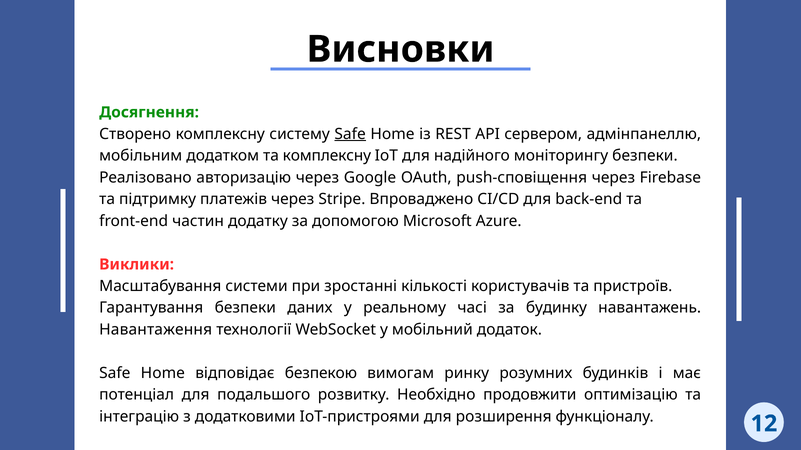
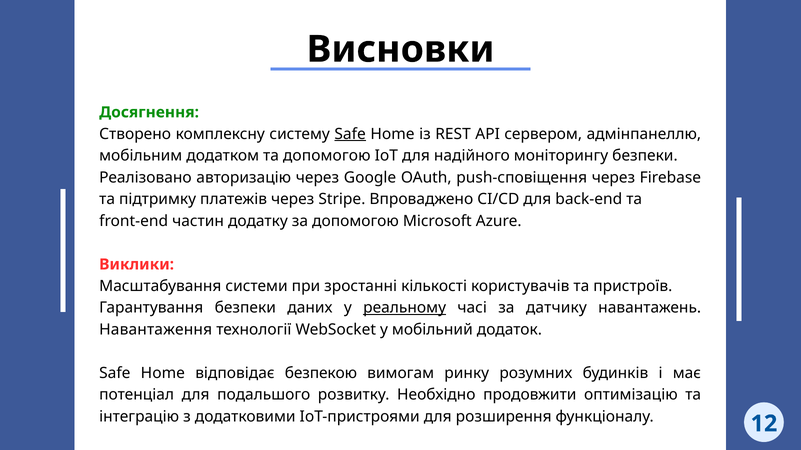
та комплексну: комплексну -> допомогою
реальному underline: none -> present
будинку: будинку -> датчику
